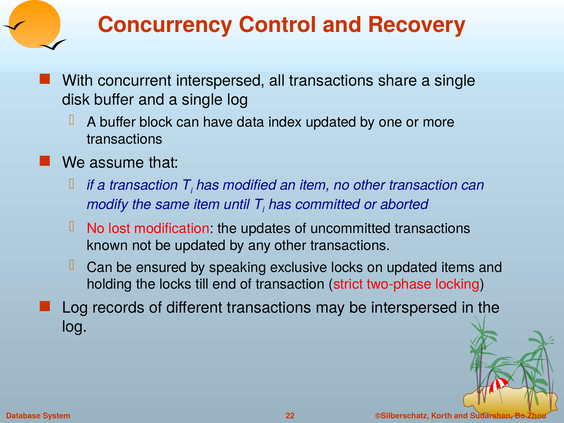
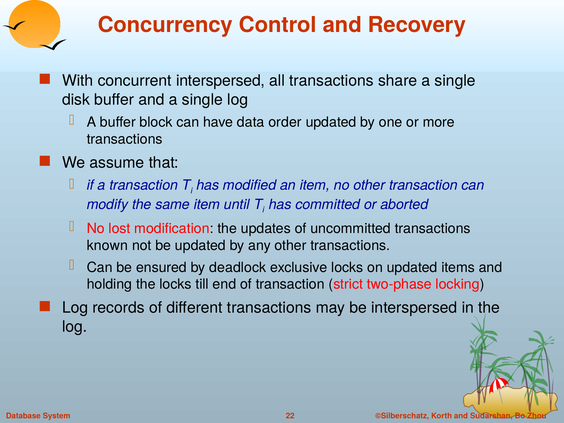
index: index -> order
speaking: speaking -> deadlock
